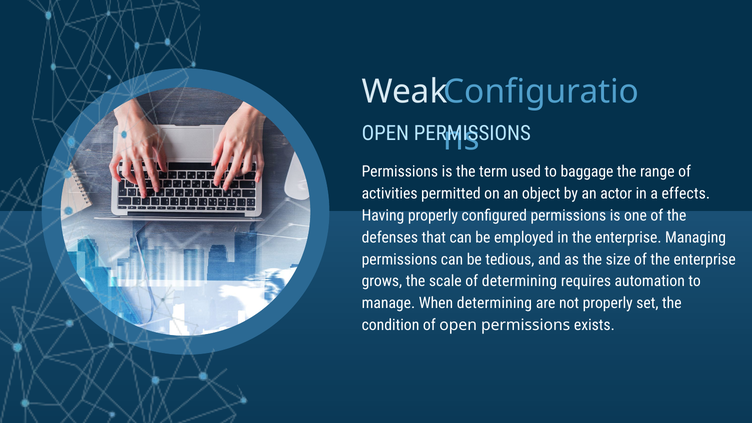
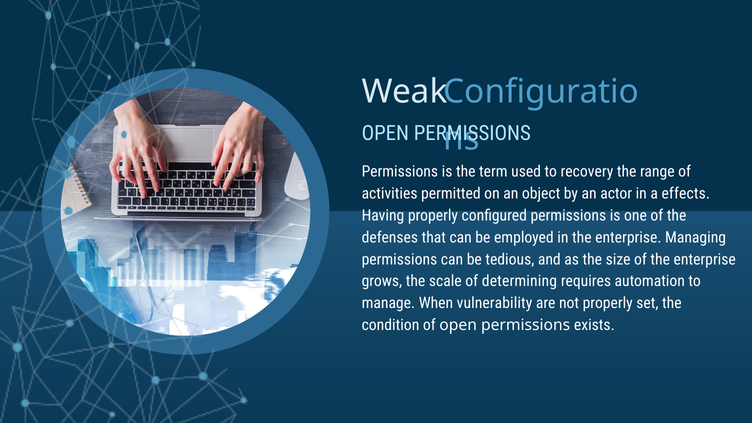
baggage: baggage -> recovery
When determining: determining -> vulnerability
